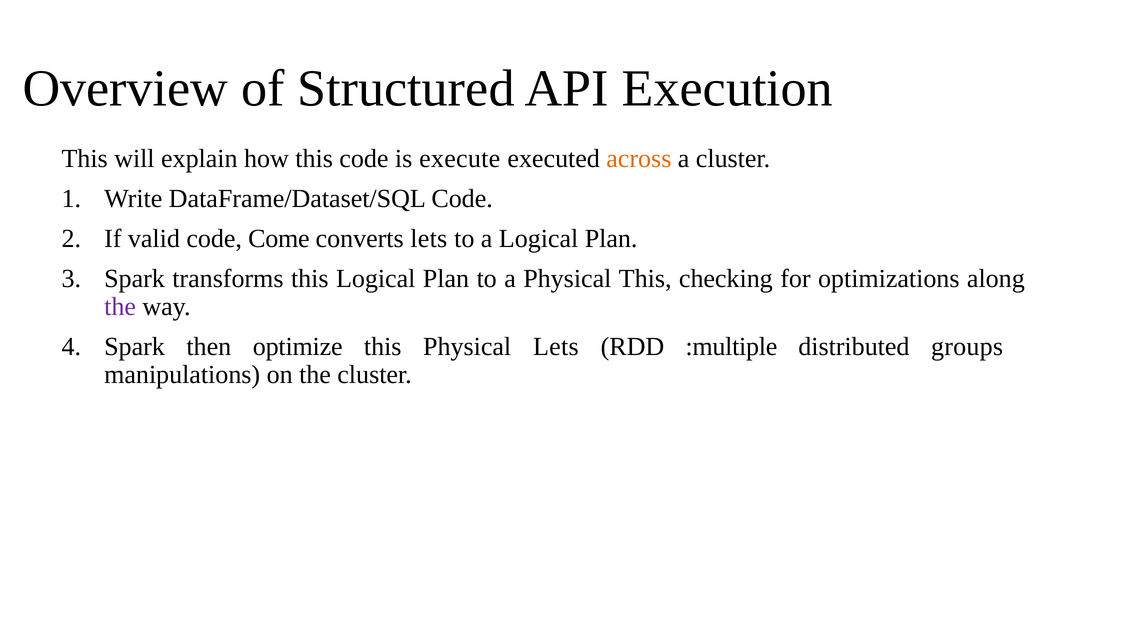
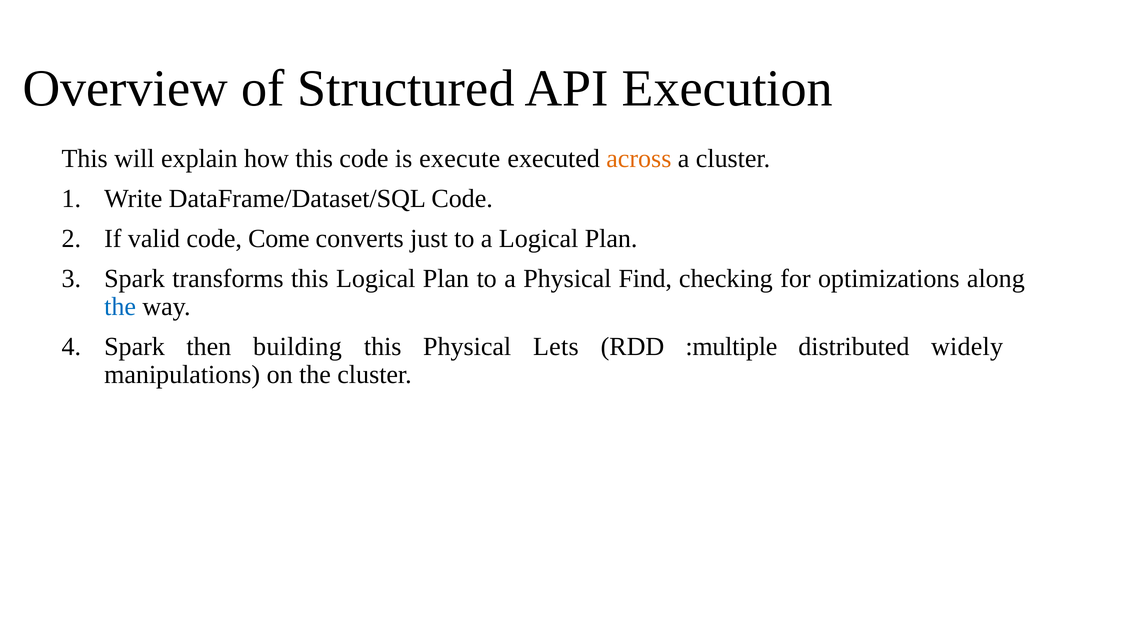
converts lets: lets -> just
Physical This: This -> Find
the at (120, 307) colour: purple -> blue
optimize: optimize -> building
groups: groups -> widely
